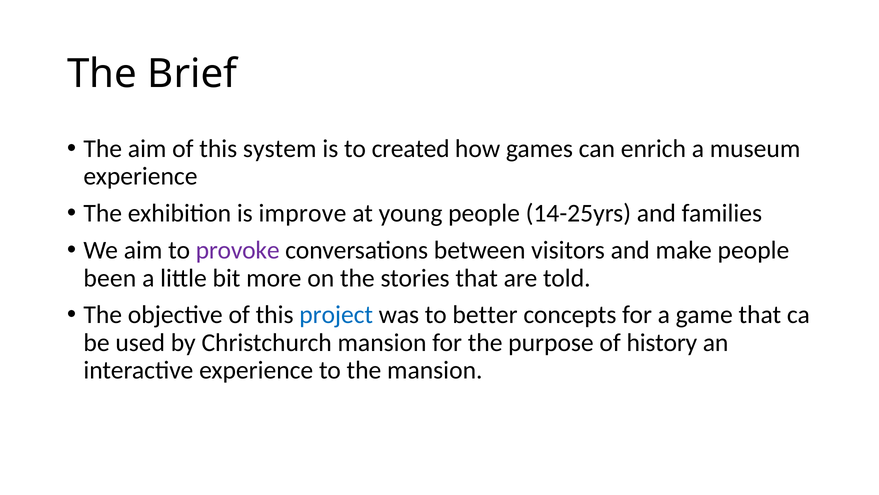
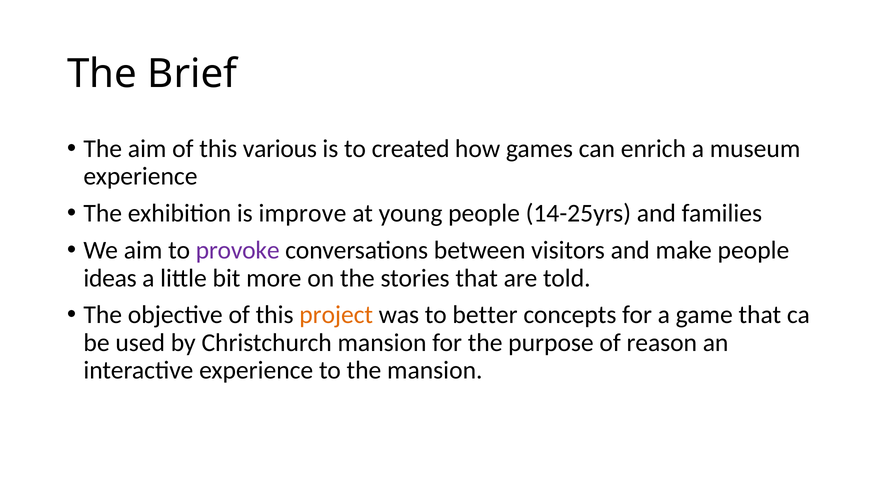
system: system -> various
been: been -> ideas
project colour: blue -> orange
history: history -> reason
